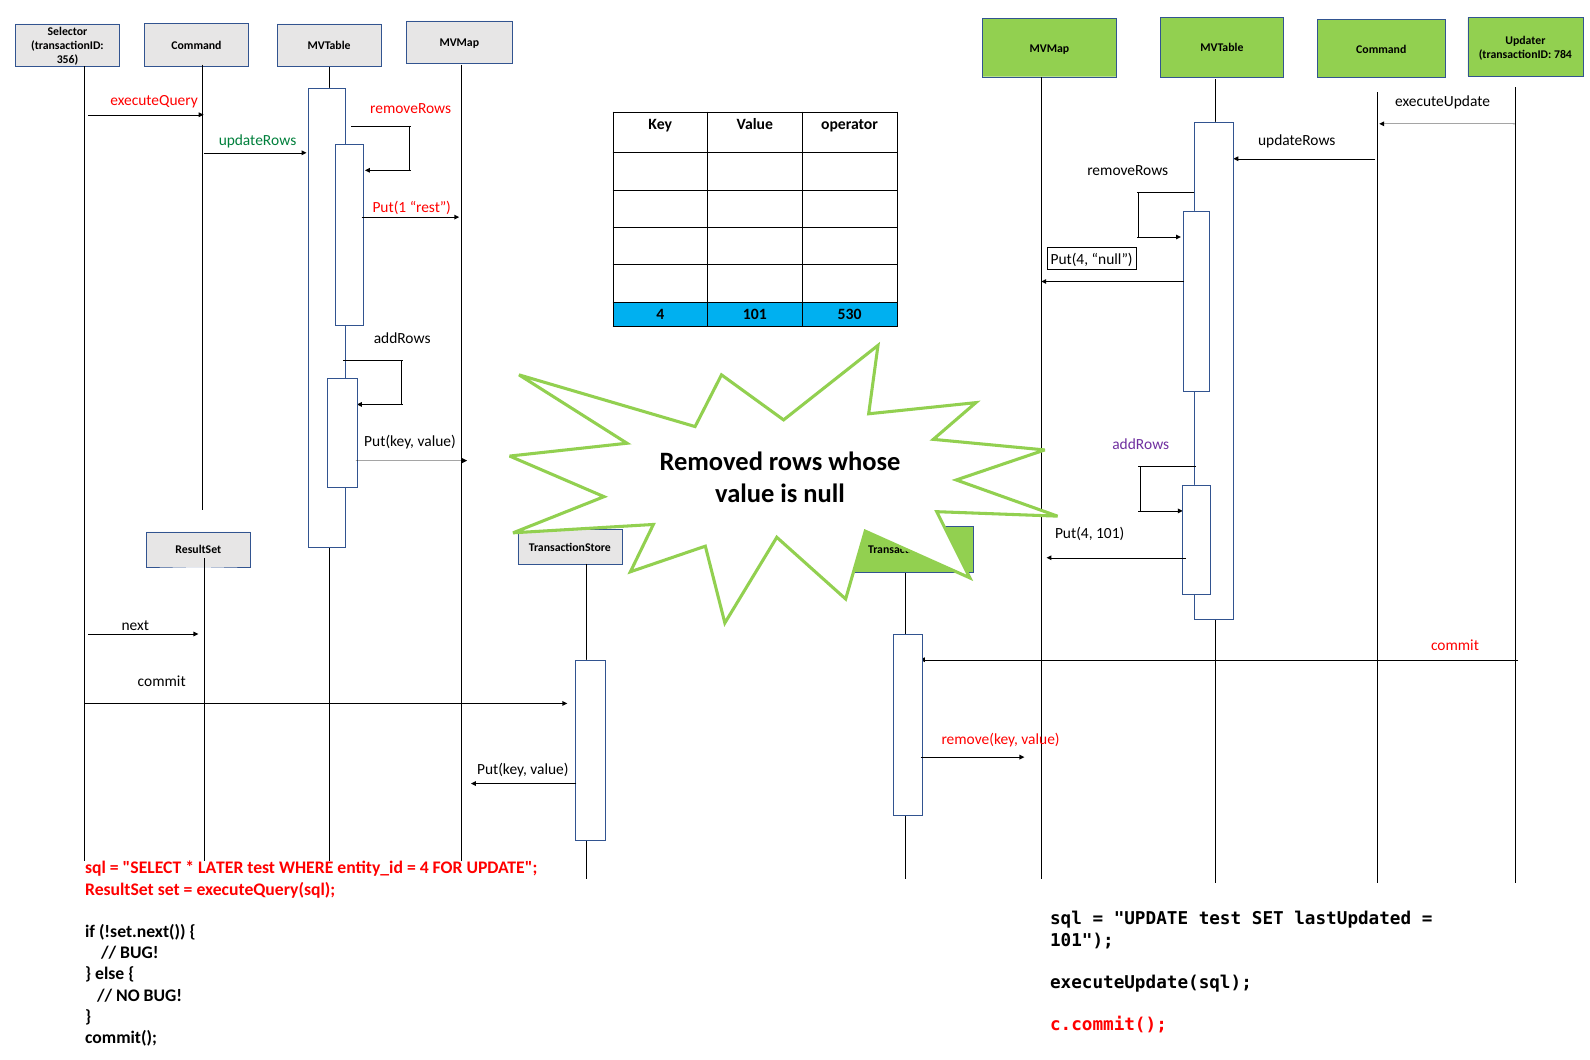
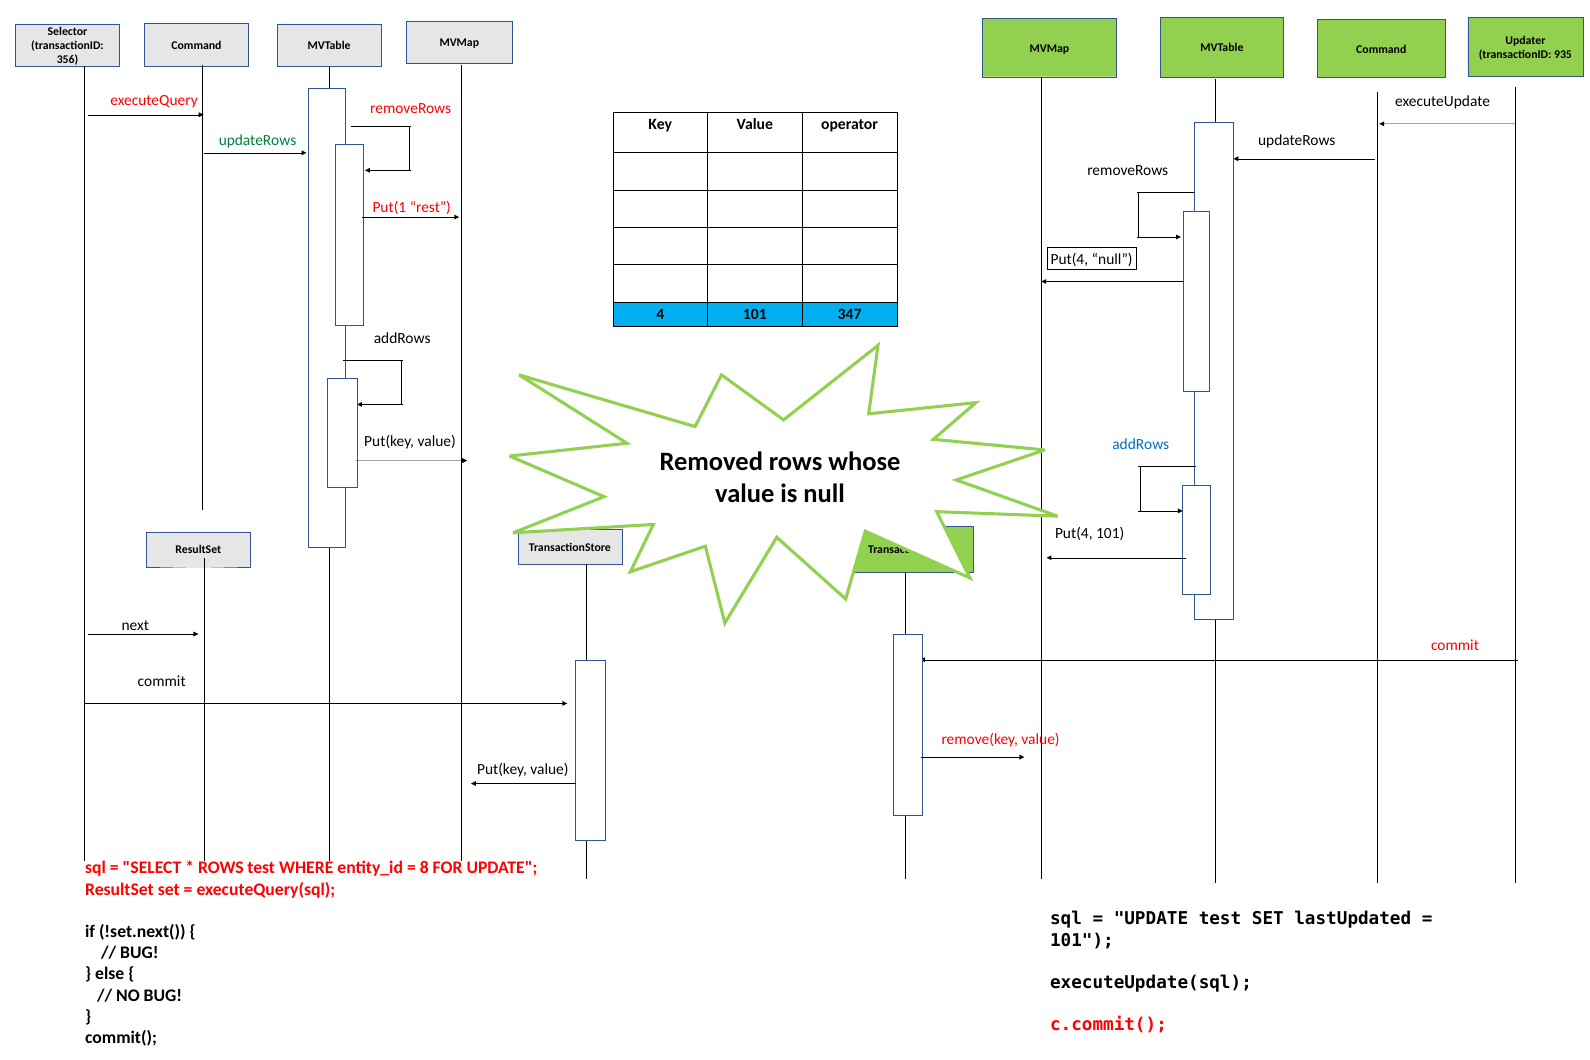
784: 784 -> 935
530: 530 -> 347
addRows at (1141, 445) colour: purple -> blue
LATER at (221, 868): LATER -> ROWS
4 at (424, 868): 4 -> 8
